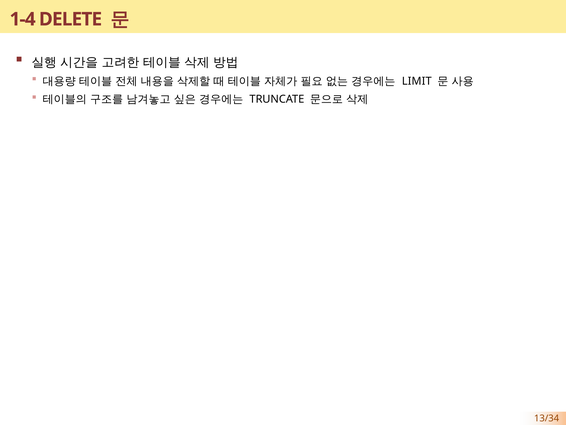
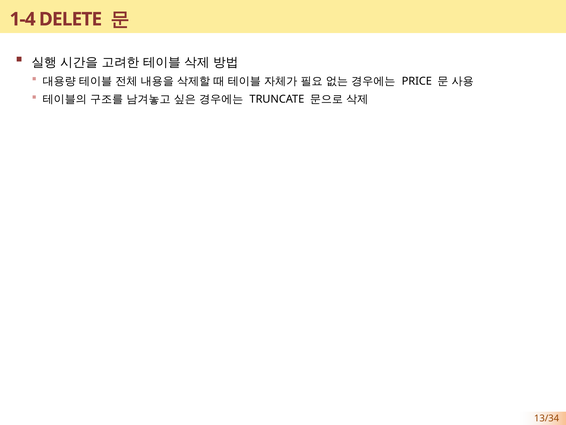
LIMIT: LIMIT -> PRICE
